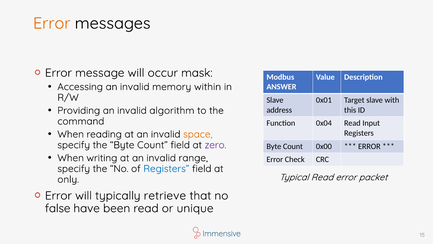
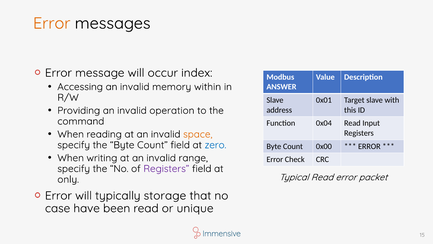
mask: mask -> index
algorithm: algorithm -> operation
zero colour: purple -> blue
Registers at (166, 168) colour: blue -> purple
retrieve: retrieve -> storage
false: false -> case
